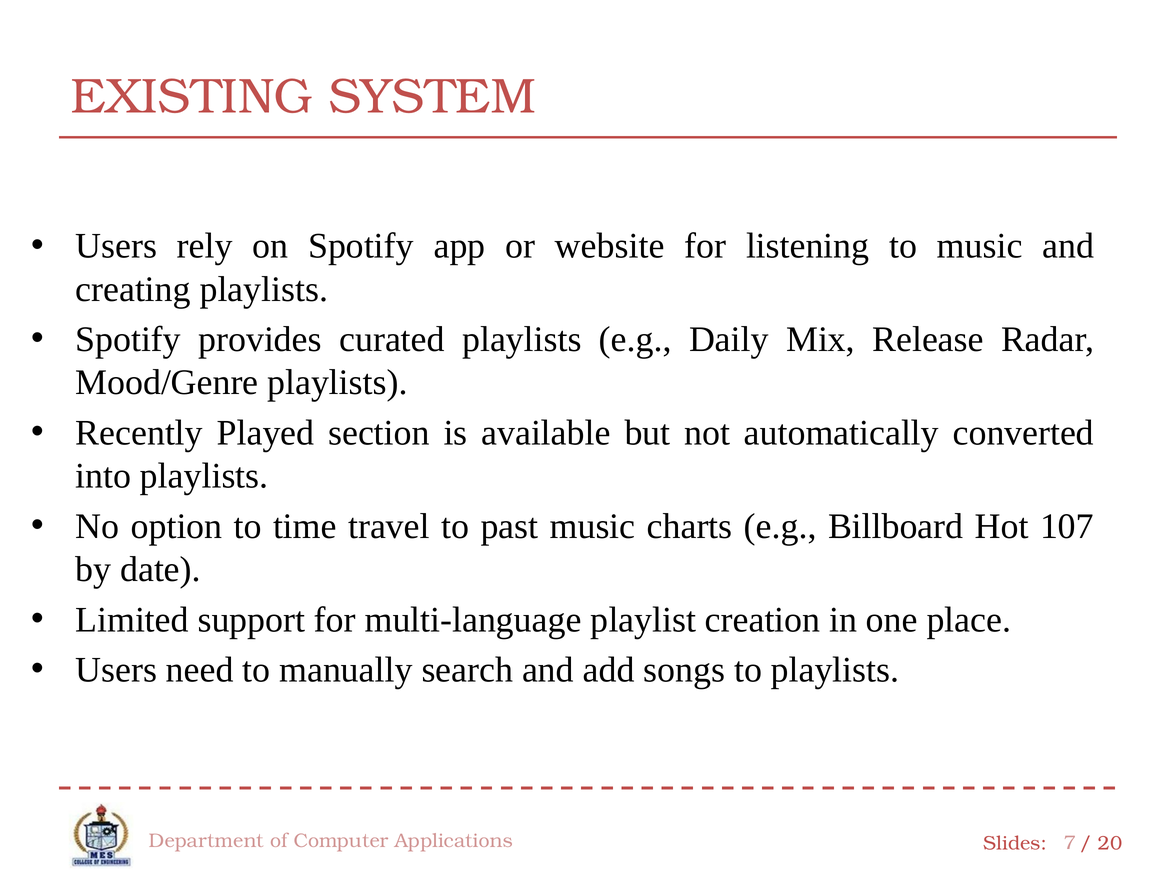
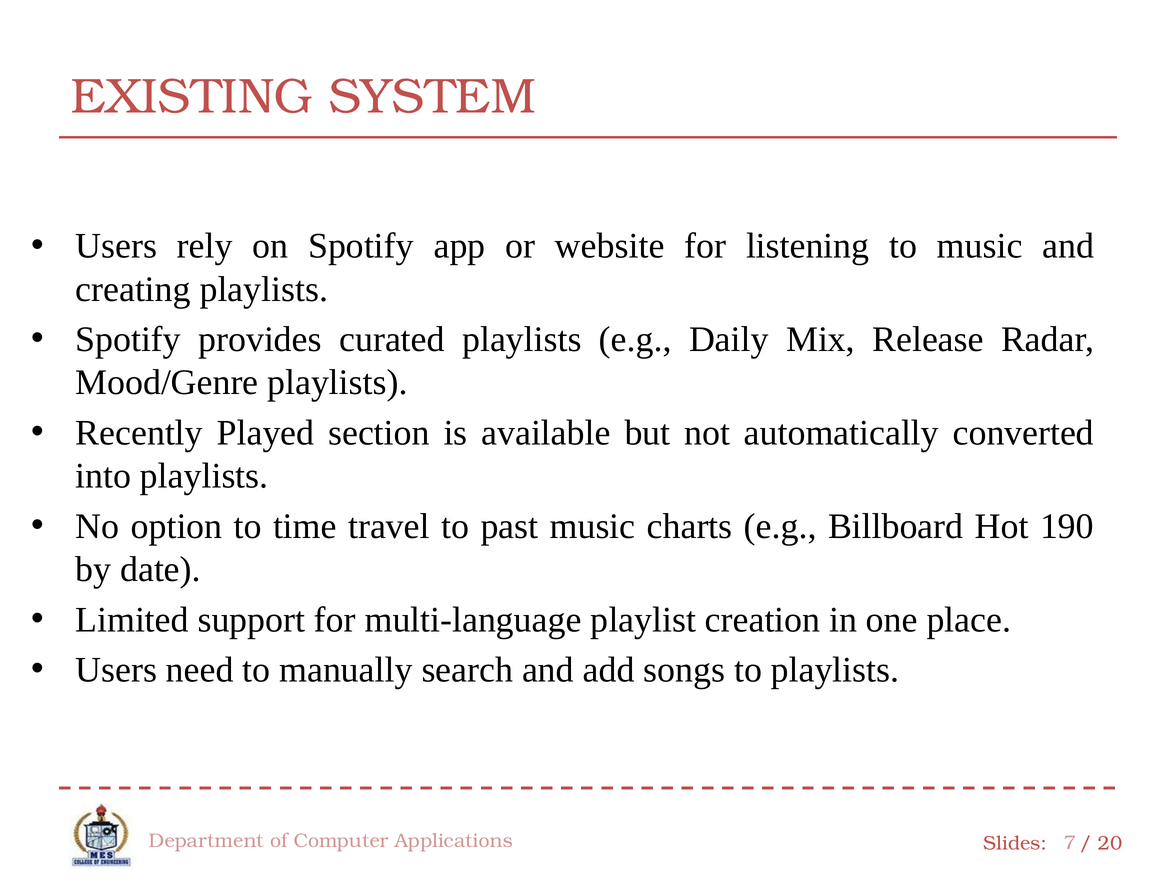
107: 107 -> 190
